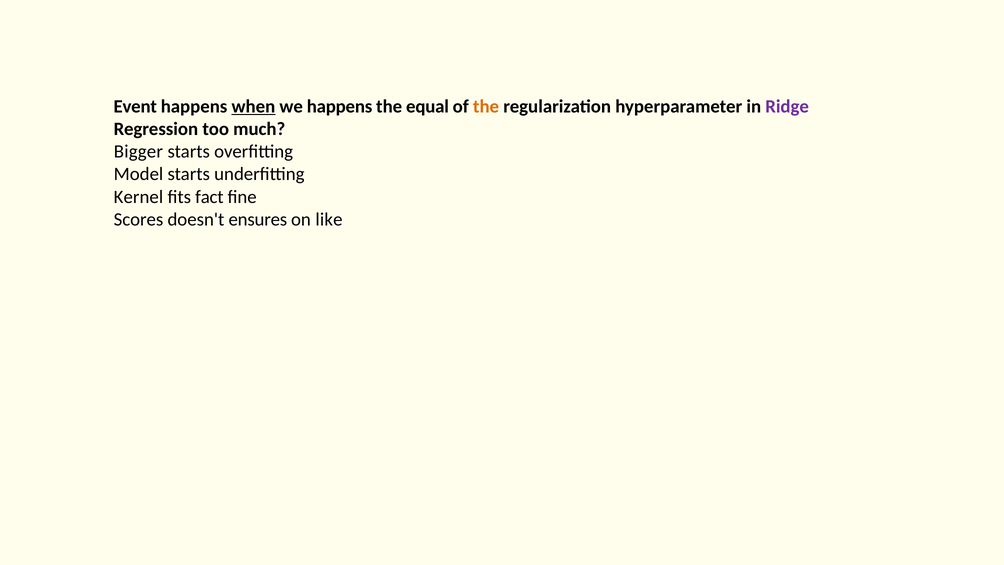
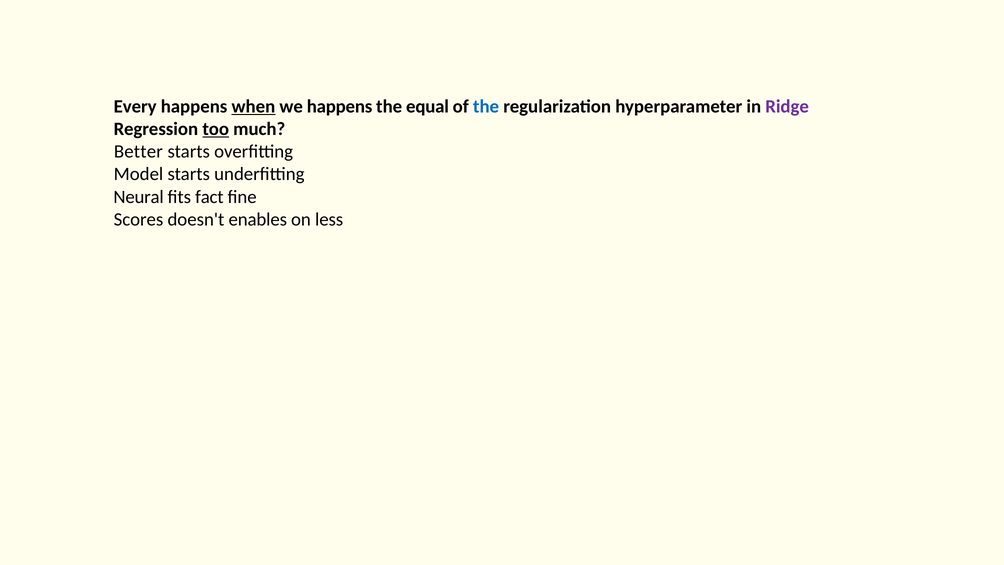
Event: Event -> Every
the at (486, 106) colour: orange -> blue
too underline: none -> present
Bigger: Bigger -> Better
Kernel: Kernel -> Neural
ensures: ensures -> enables
like: like -> less
